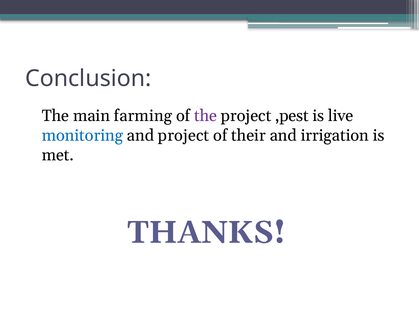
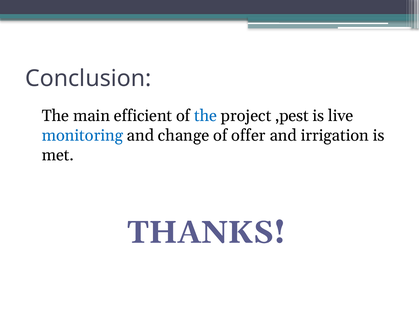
farming: farming -> efficient
the at (206, 116) colour: purple -> blue
and project: project -> change
their: their -> offer
